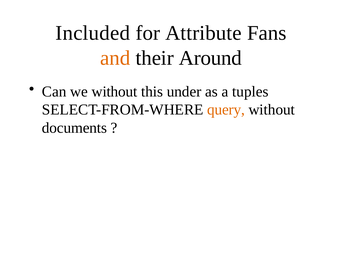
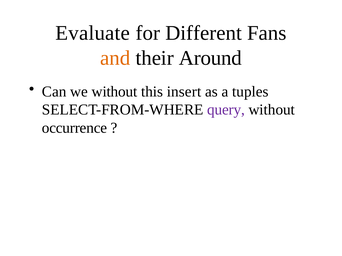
Included: Included -> Evaluate
Attribute: Attribute -> Different
under: under -> insert
query colour: orange -> purple
documents: documents -> occurrence
